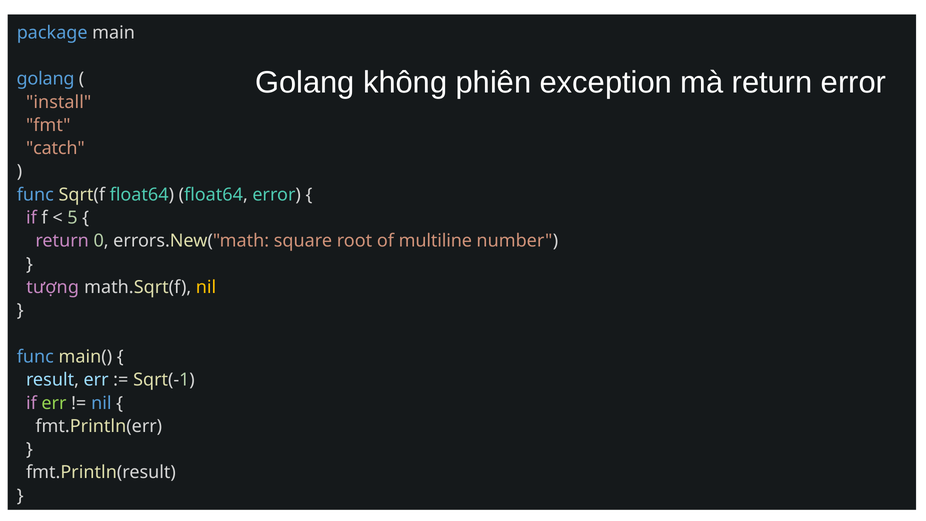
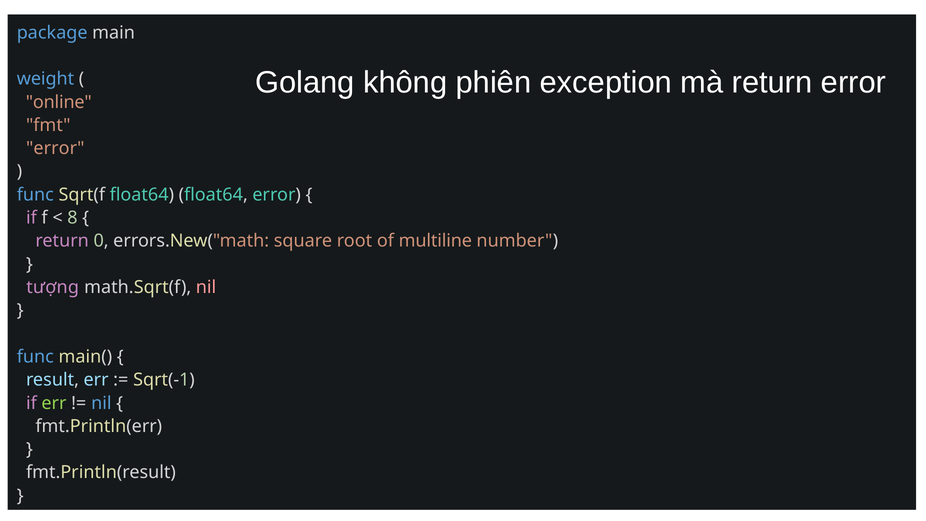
golang at (46, 79): golang -> weight
install: install -> online
catch at (55, 148): catch -> error
5: 5 -> 8
nil at (206, 287) colour: yellow -> pink
